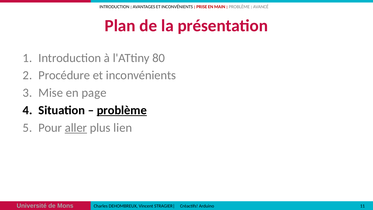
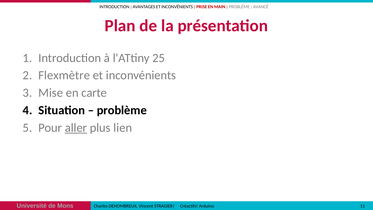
80: 80 -> 25
Procédure: Procédure -> Flexmètre
page: page -> carte
problème at (122, 110) underline: present -> none
